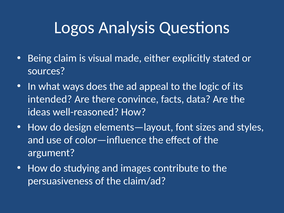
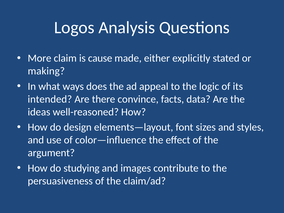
Being: Being -> More
visual: visual -> cause
sources: sources -> making
